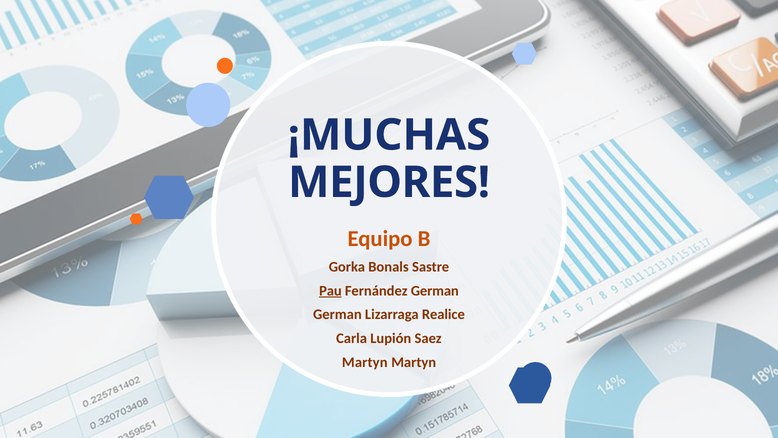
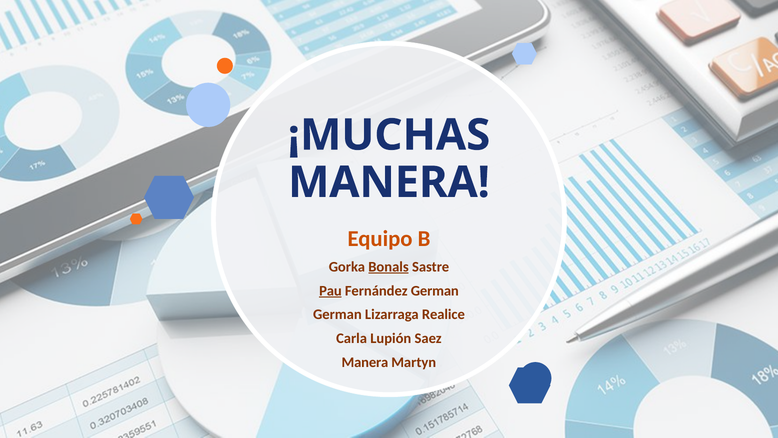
MEJORES at (389, 182): MEJORES -> MANERA
Bonals underline: none -> present
Martyn at (365, 362): Martyn -> Manera
